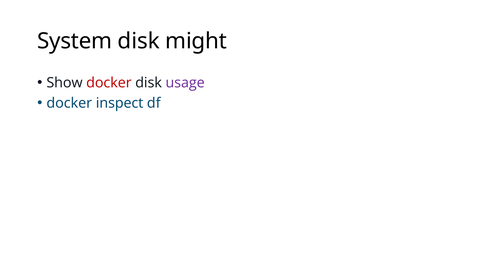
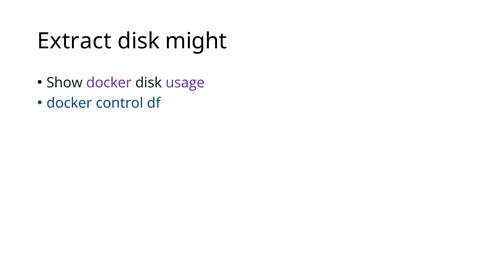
System: System -> Extract
docker at (109, 83) colour: red -> purple
inspect: inspect -> control
